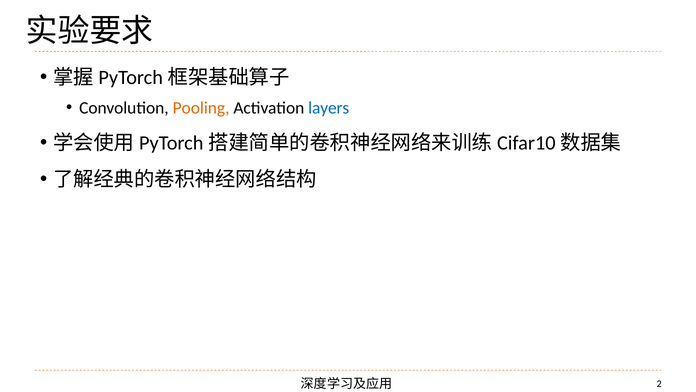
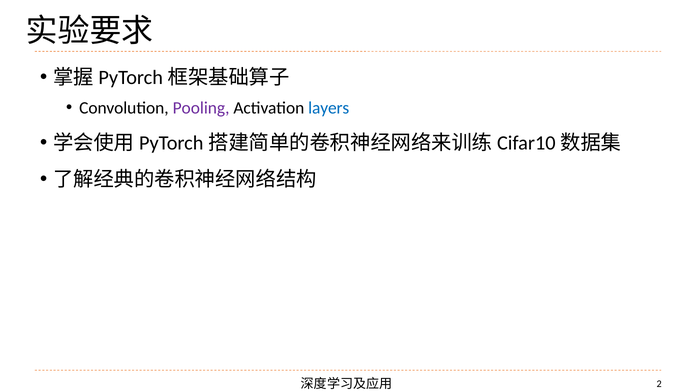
Pooling colour: orange -> purple
